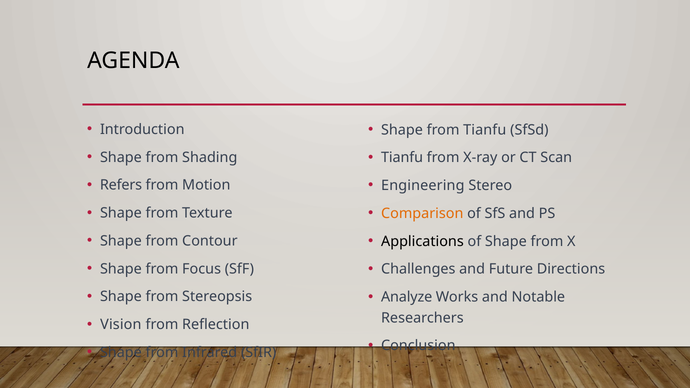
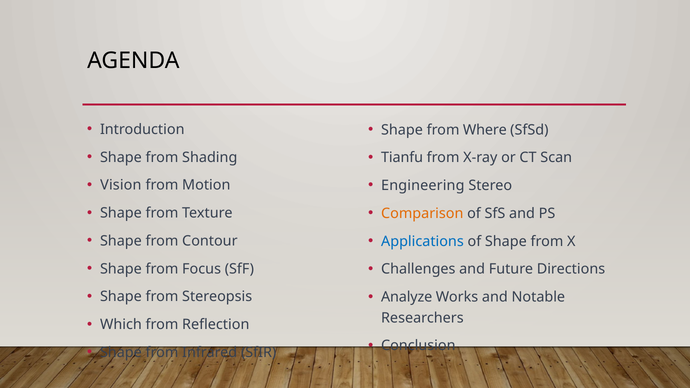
from Tianfu: Tianfu -> Where
Refers: Refers -> Vision
Applications colour: black -> blue
Vision: Vision -> Which
